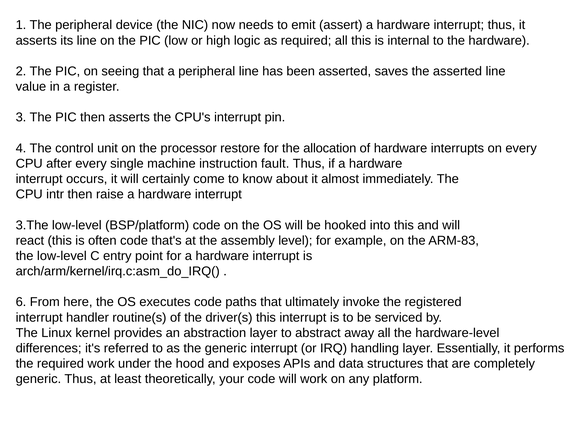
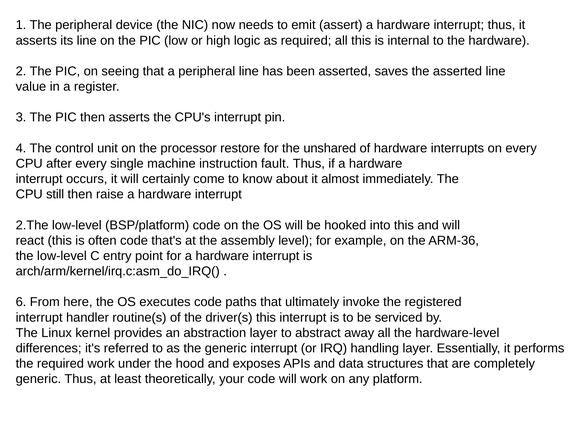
allocation: allocation -> unshared
intr: intr -> still
3.The: 3.The -> 2.The
ARM-83: ARM-83 -> ARM-36
